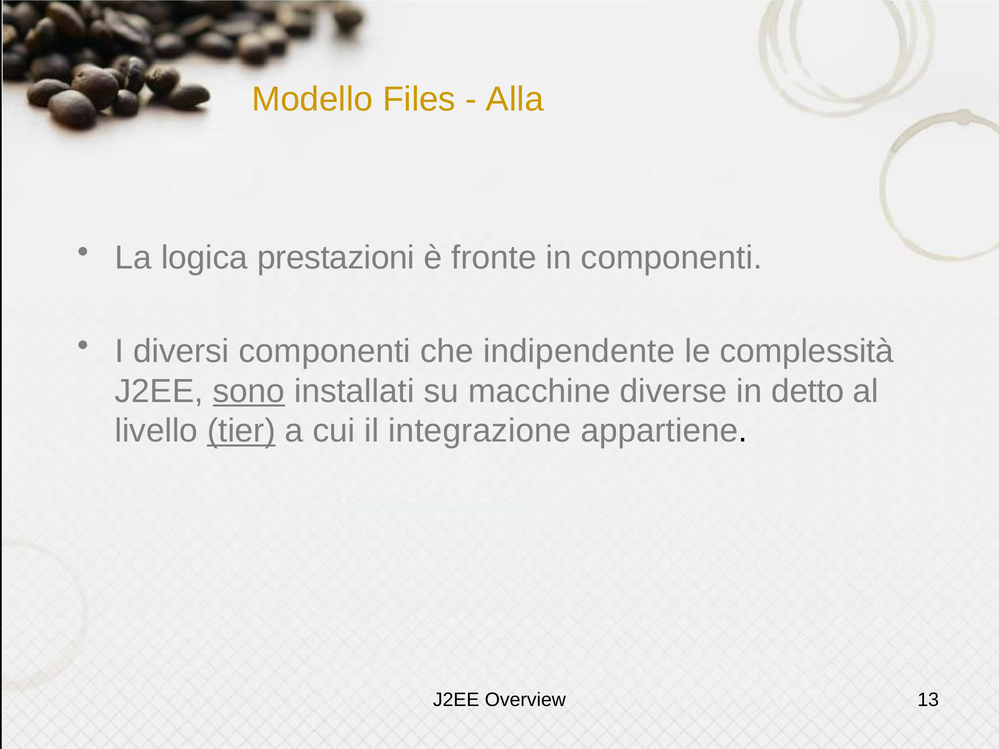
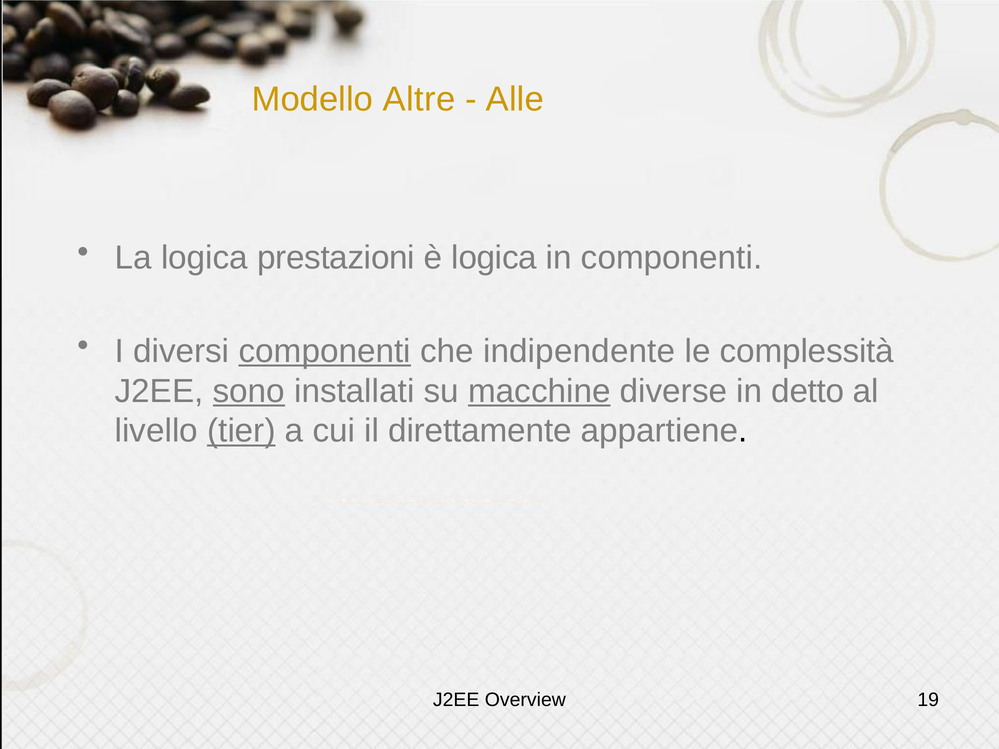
Files: Files -> Altre
Alla: Alla -> Alle
è fronte: fronte -> logica
componenti at (325, 351) underline: none -> present
macchine underline: none -> present
integrazione: integrazione -> direttamente
13: 13 -> 19
